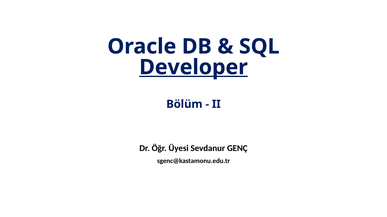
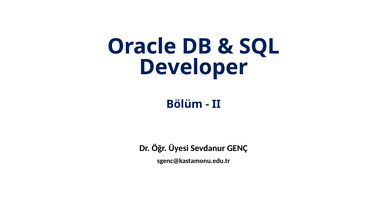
Developer underline: present -> none
